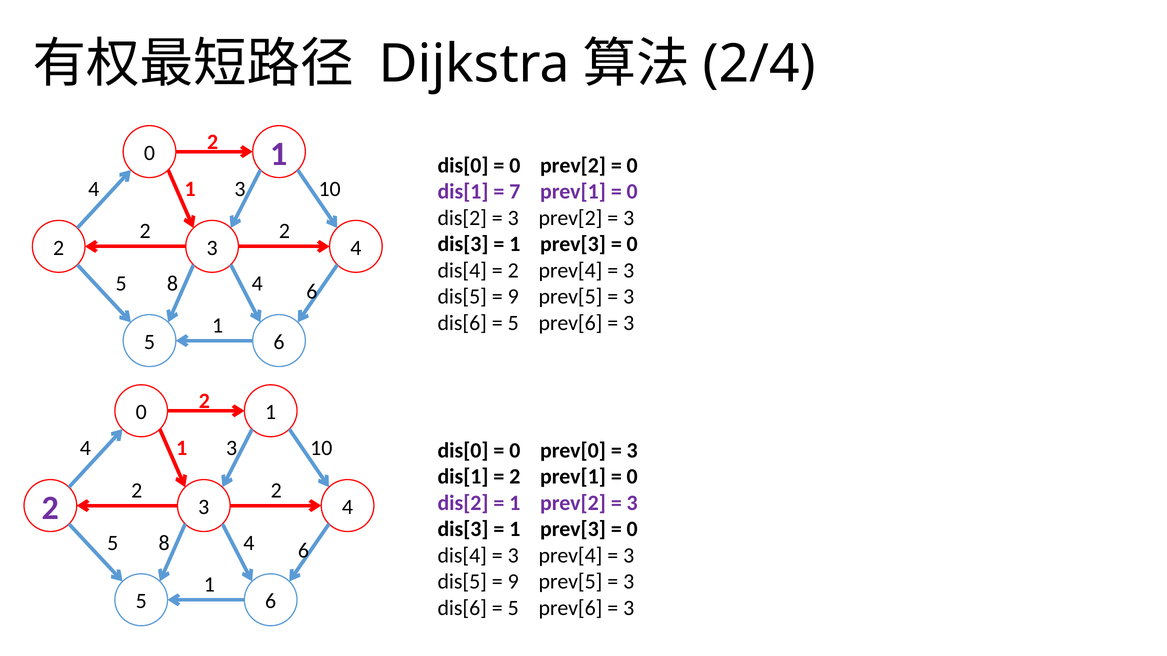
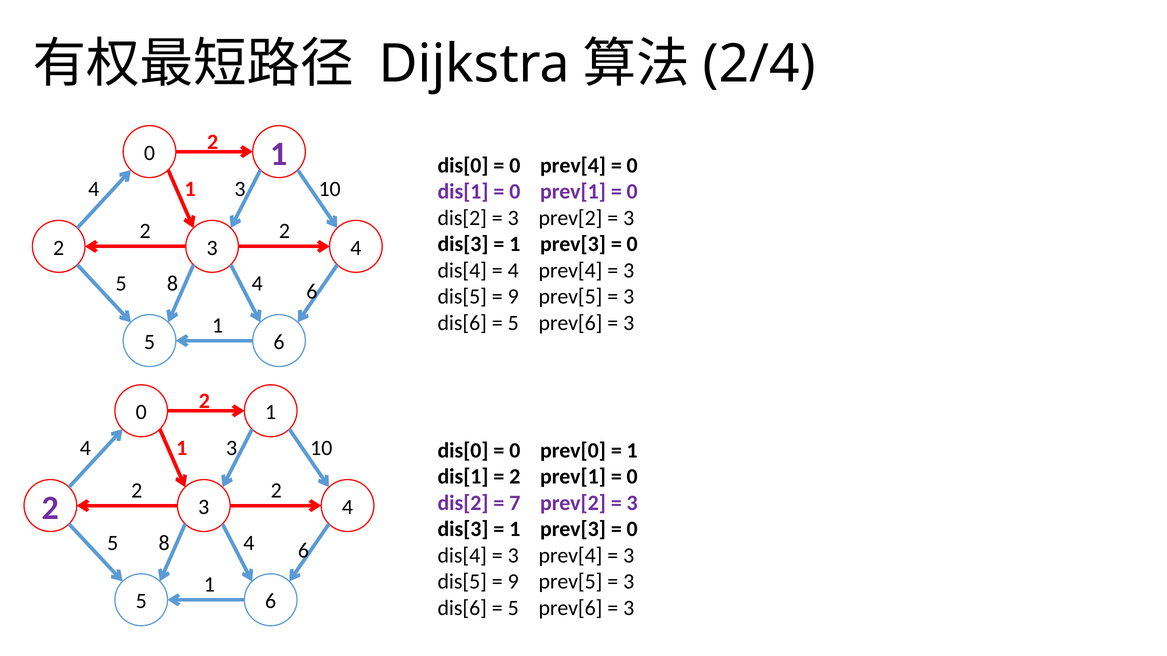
0 prev[2: prev[2 -> prev[4
7 at (515, 192): 7 -> 0
2 at (513, 271): 2 -> 4
3 at (632, 451): 3 -> 1
1 at (515, 503): 1 -> 7
